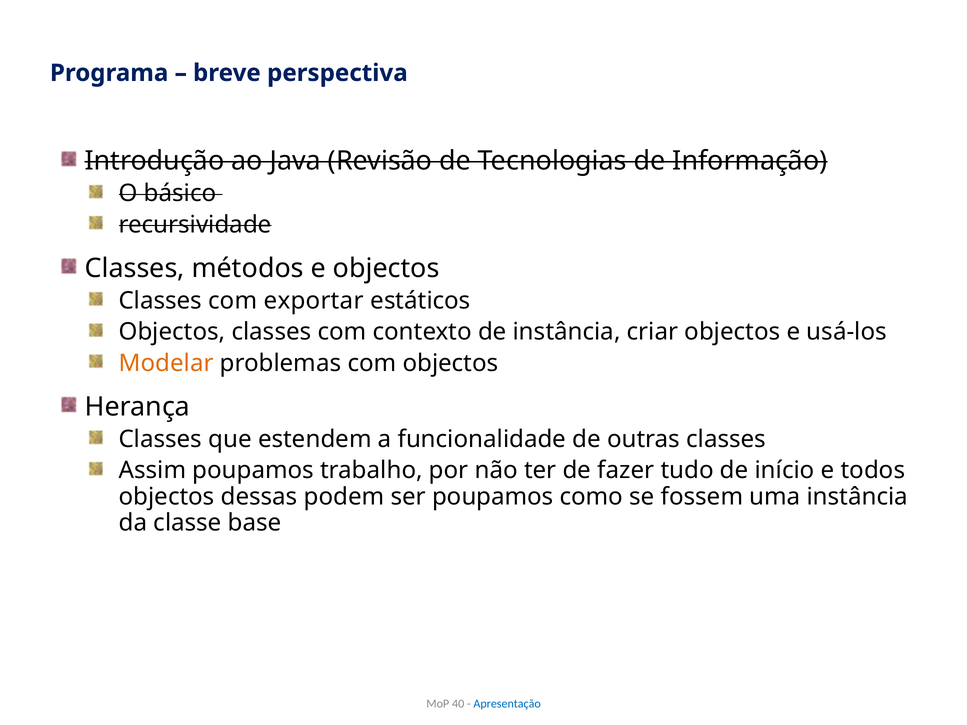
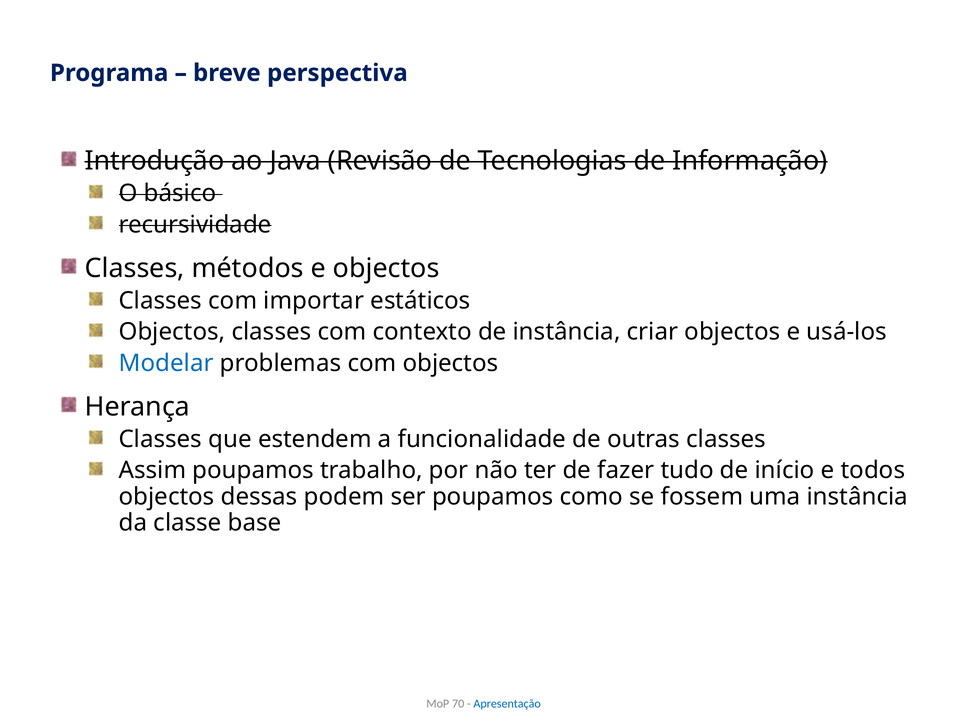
exportar: exportar -> importar
Modelar colour: orange -> blue
40: 40 -> 70
